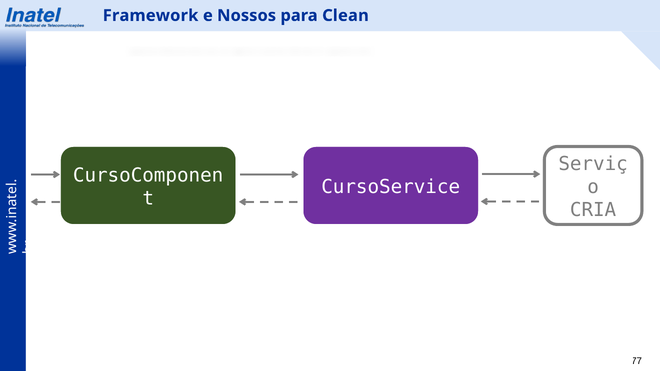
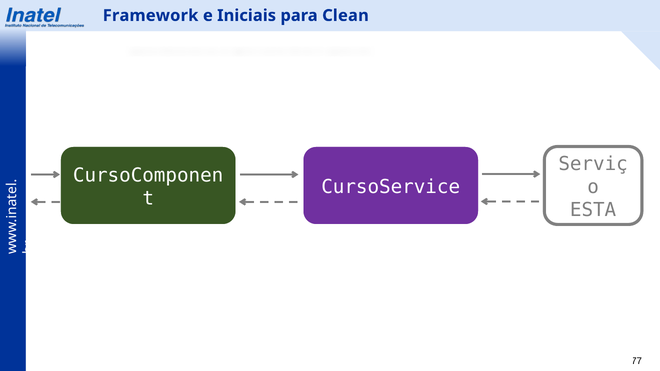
Nossos: Nossos -> Iniciais
CRIA: CRIA -> ESTA
